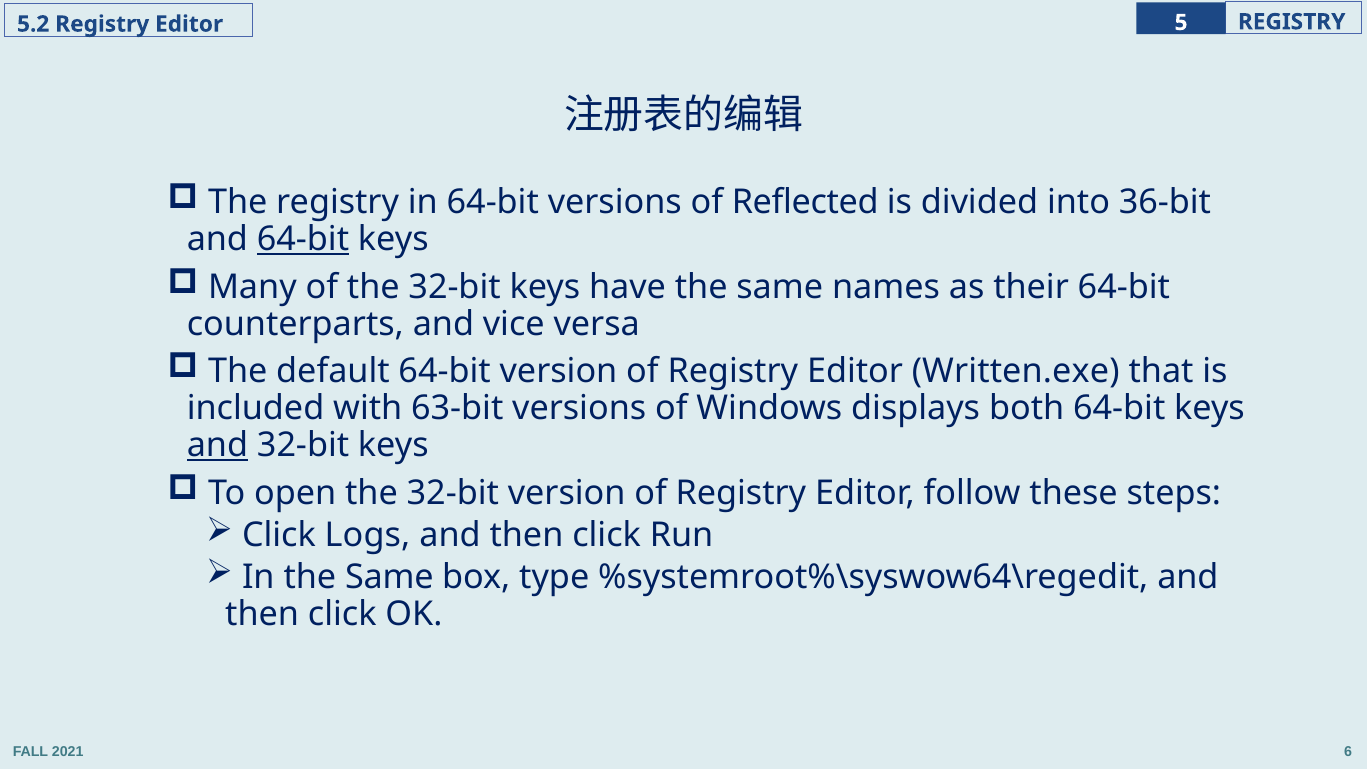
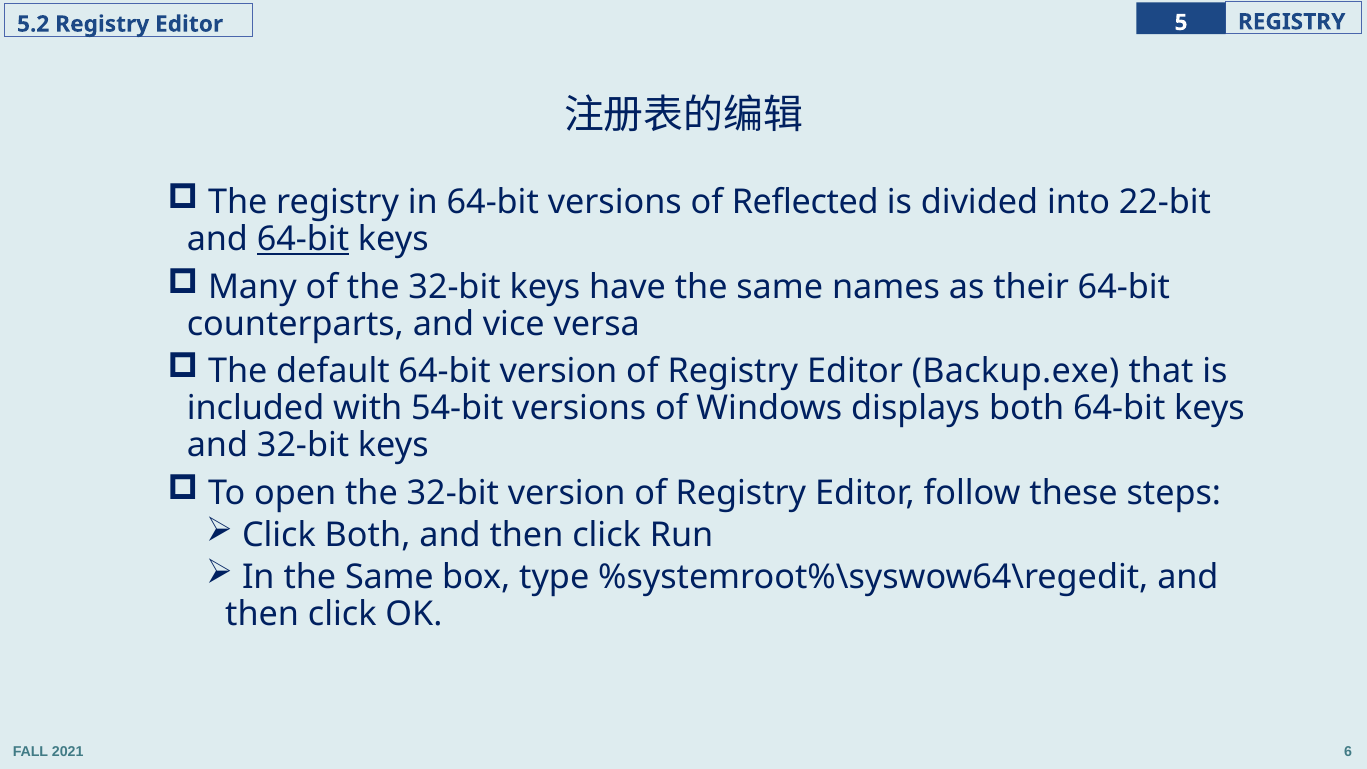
36-bit: 36-bit -> 22-bit
Written.exe: Written.exe -> Backup.exe
63-bit: 63-bit -> 54-bit
and at (217, 445) underline: present -> none
Click Logs: Logs -> Both
